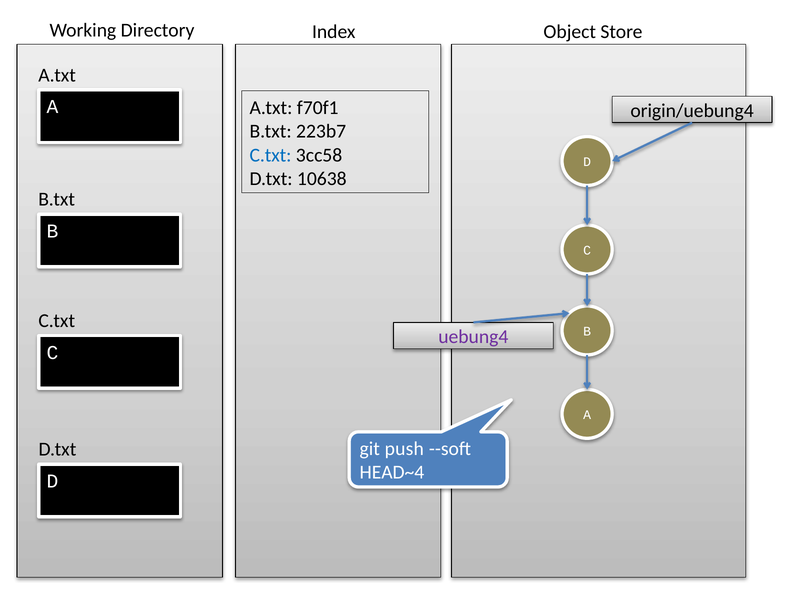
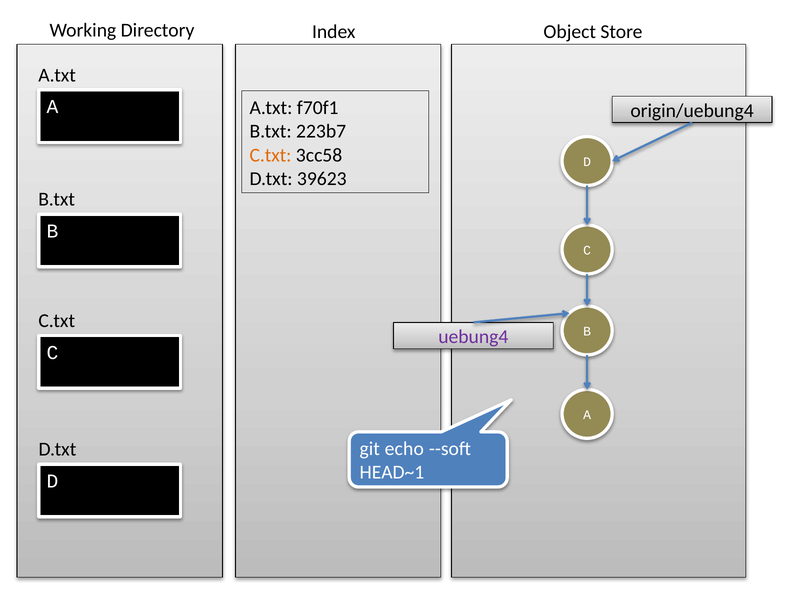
C.txt at (271, 155) colour: blue -> orange
10638: 10638 -> 39623
push: push -> echo
HEAD~4: HEAD~4 -> HEAD~1
